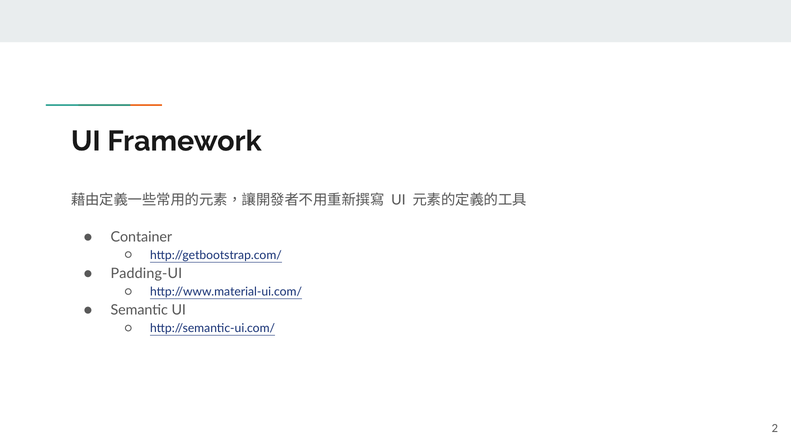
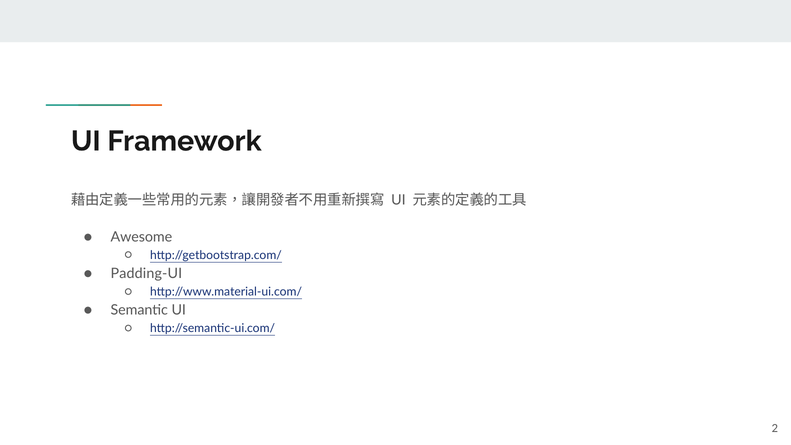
Container: Container -> Awesome
